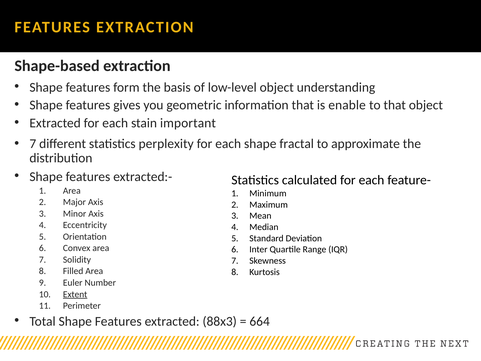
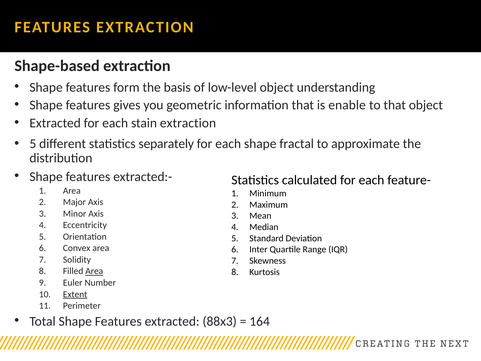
stain important: important -> extraction
7 at (33, 144): 7 -> 5
perplexity: perplexity -> separately
Area at (94, 271) underline: none -> present
664: 664 -> 164
